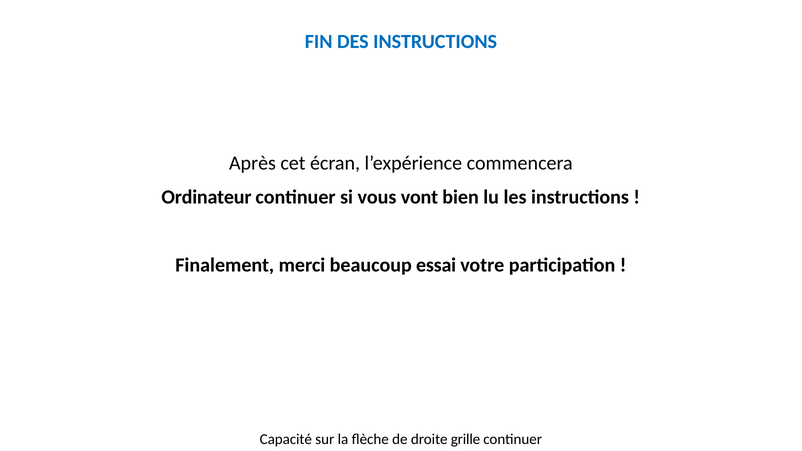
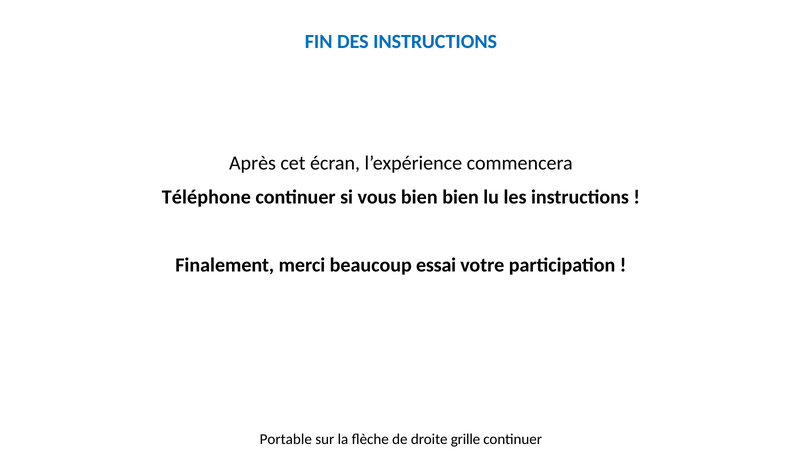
Ordinateur: Ordinateur -> Téléphone
vous vont: vont -> bien
Capacité: Capacité -> Portable
